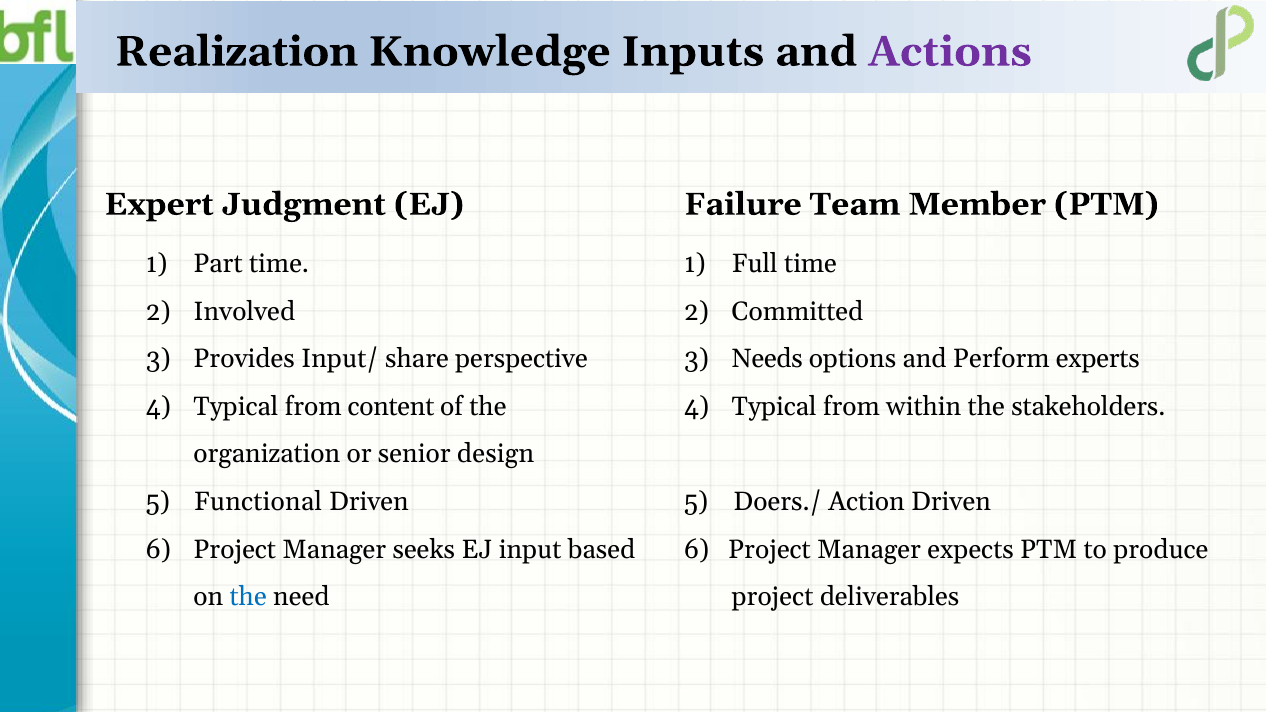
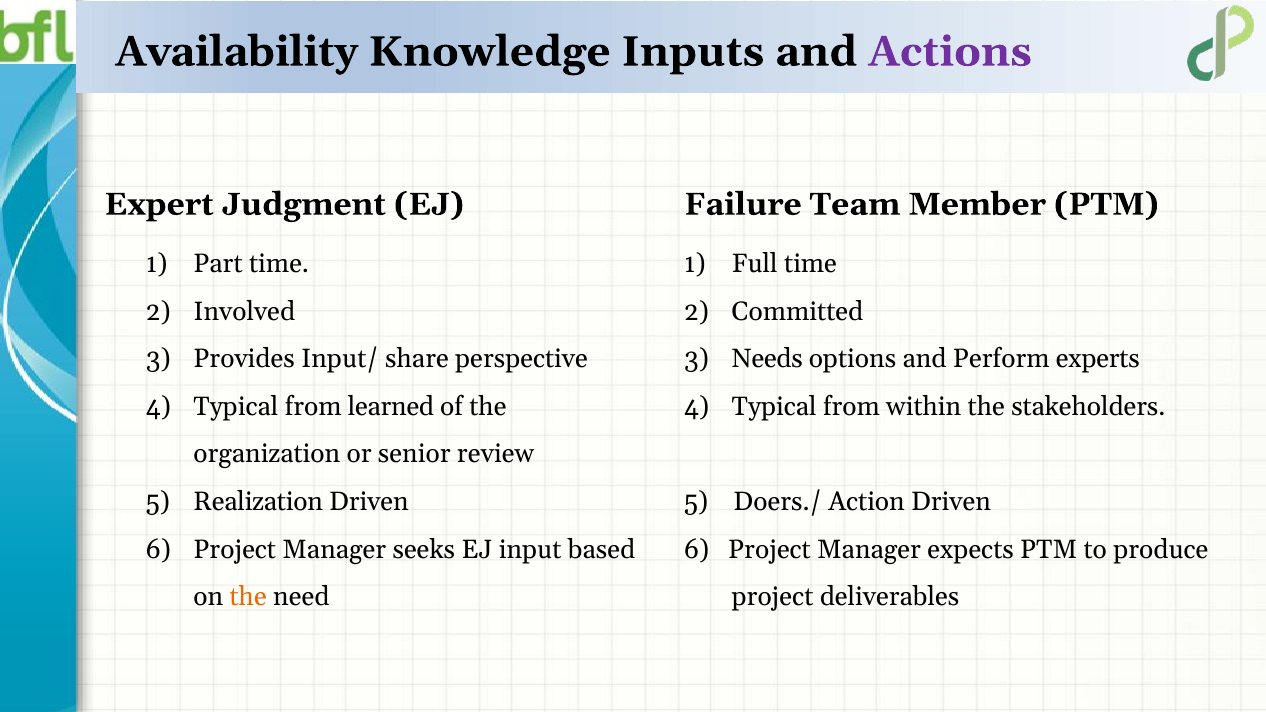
Realization: Realization -> Availability
content: content -> learned
design: design -> review
Functional: Functional -> Realization
the at (248, 597) colour: blue -> orange
